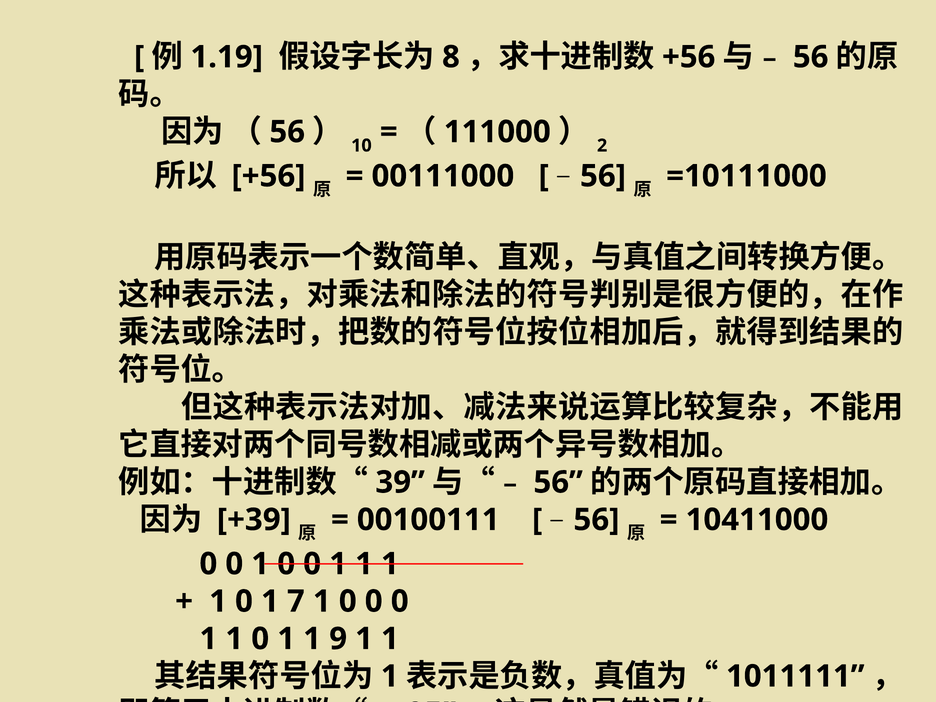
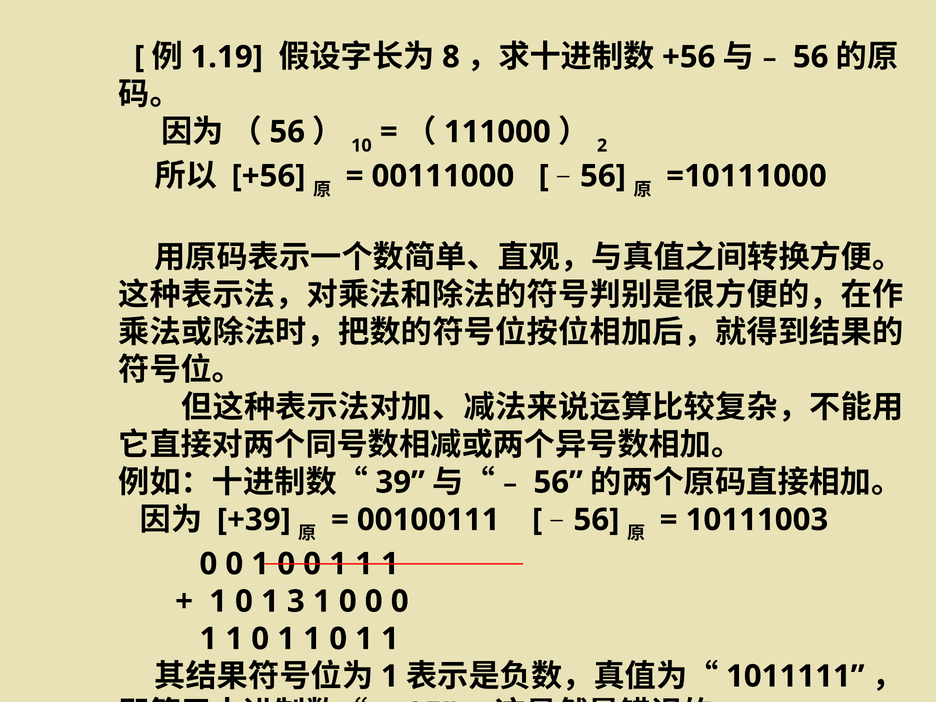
10411000: 10411000 -> 10111003
7: 7 -> 3
9 at (338, 639): 9 -> 0
